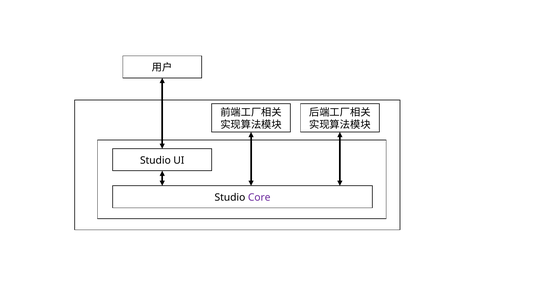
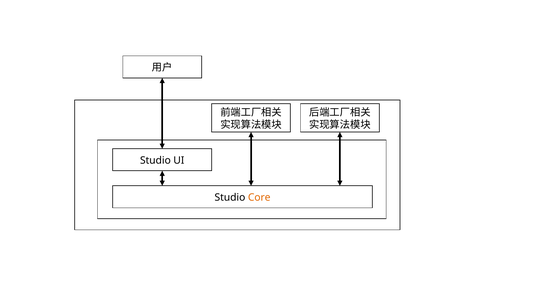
Core colour: purple -> orange
